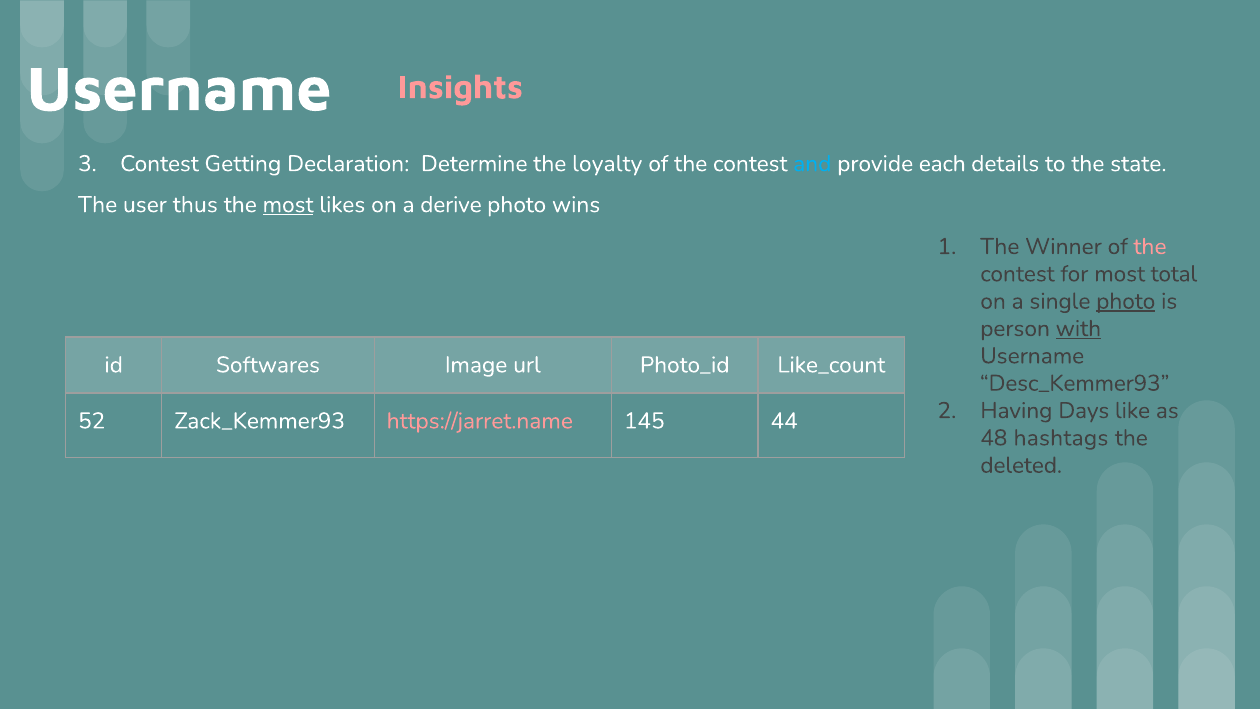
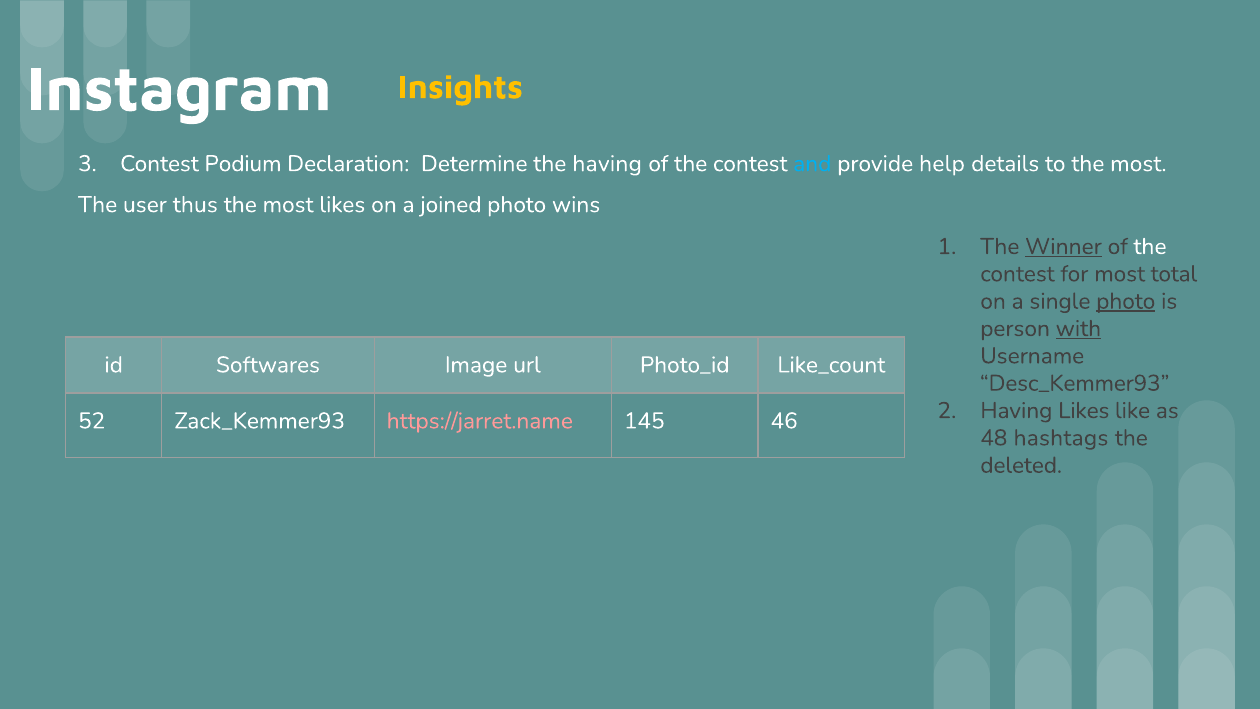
Username at (179, 89): Username -> Instagram
Insights colour: pink -> yellow
Getting: Getting -> Podium
the loyalty: loyalty -> having
each: each -> help
to the state: state -> most
most at (288, 205) underline: present -> none
derive: derive -> joined
Winner underline: none -> present
the at (1150, 246) colour: pink -> white
Having Days: Days -> Likes
44: 44 -> 46
